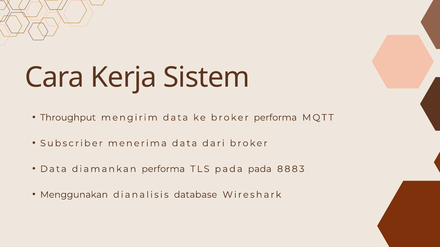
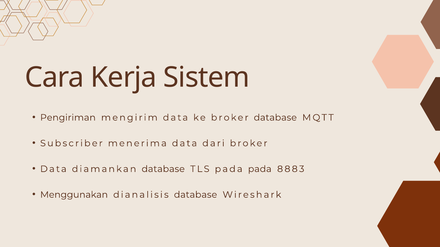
Throughput: Throughput -> Pengiriman
broker performa: performa -> database
diamankan performa: performa -> database
